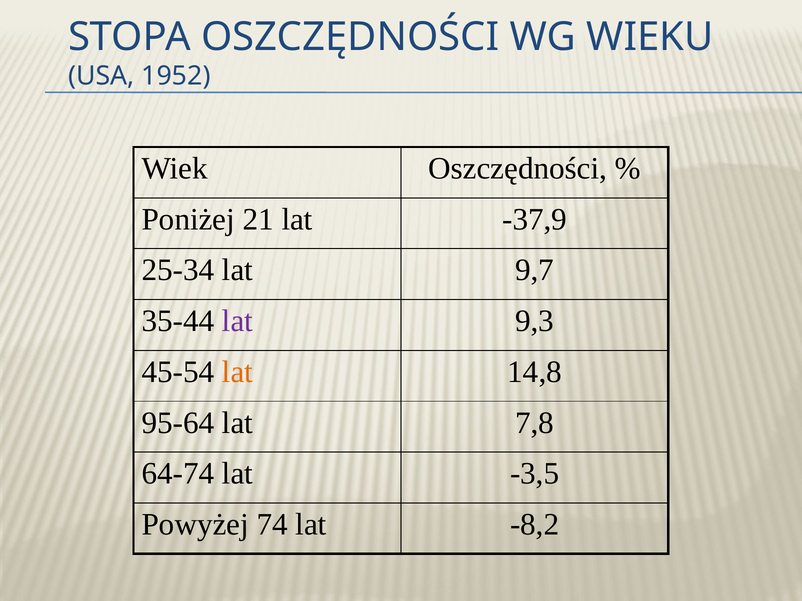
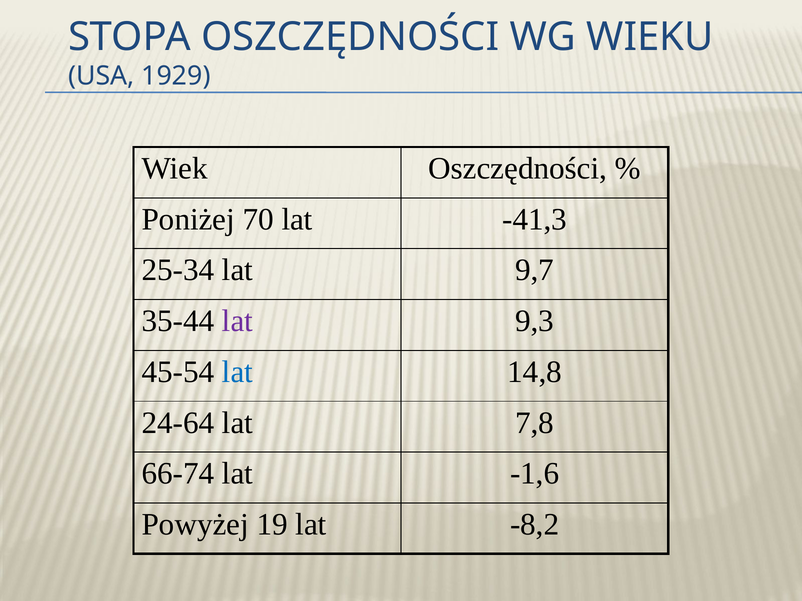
1952: 1952 -> 1929
21: 21 -> 70
-37,9: -37,9 -> -41,3
lat at (237, 372) colour: orange -> blue
95-64: 95-64 -> 24-64
64-74: 64-74 -> 66-74
-3,5: -3,5 -> -1,6
74: 74 -> 19
